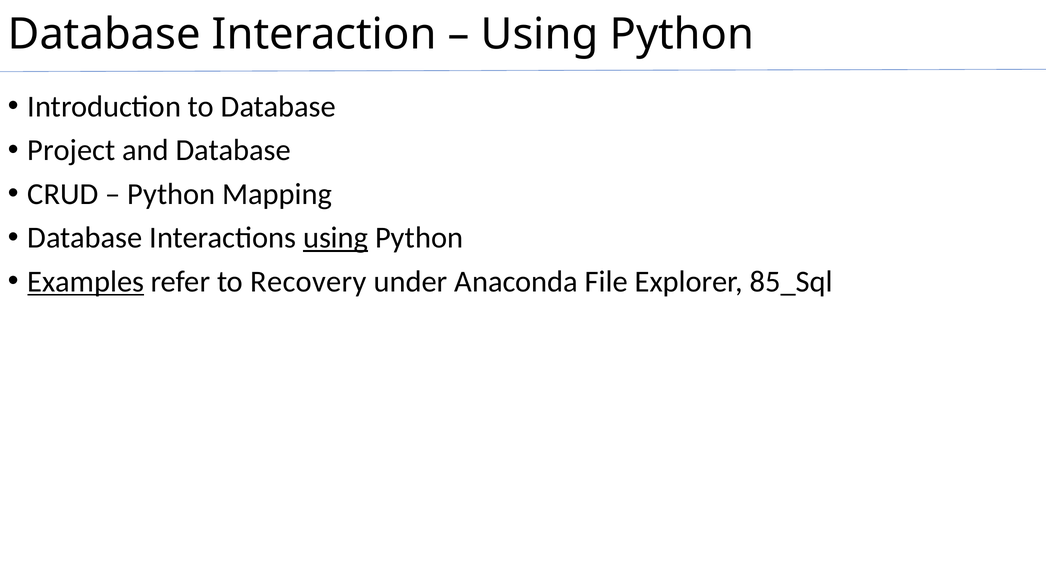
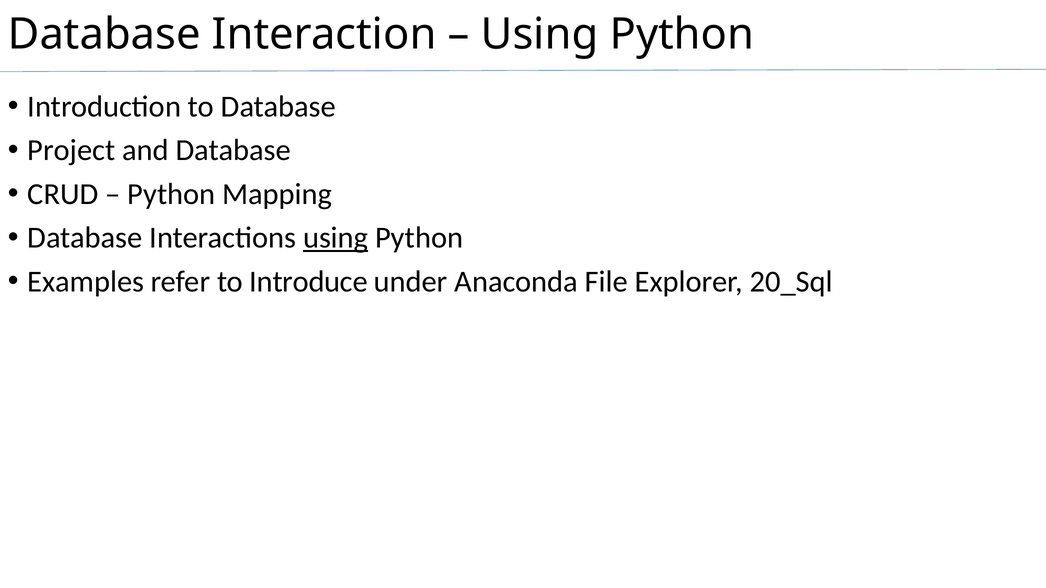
Examples underline: present -> none
Recovery: Recovery -> Introduce
85_Sql: 85_Sql -> 20_Sql
